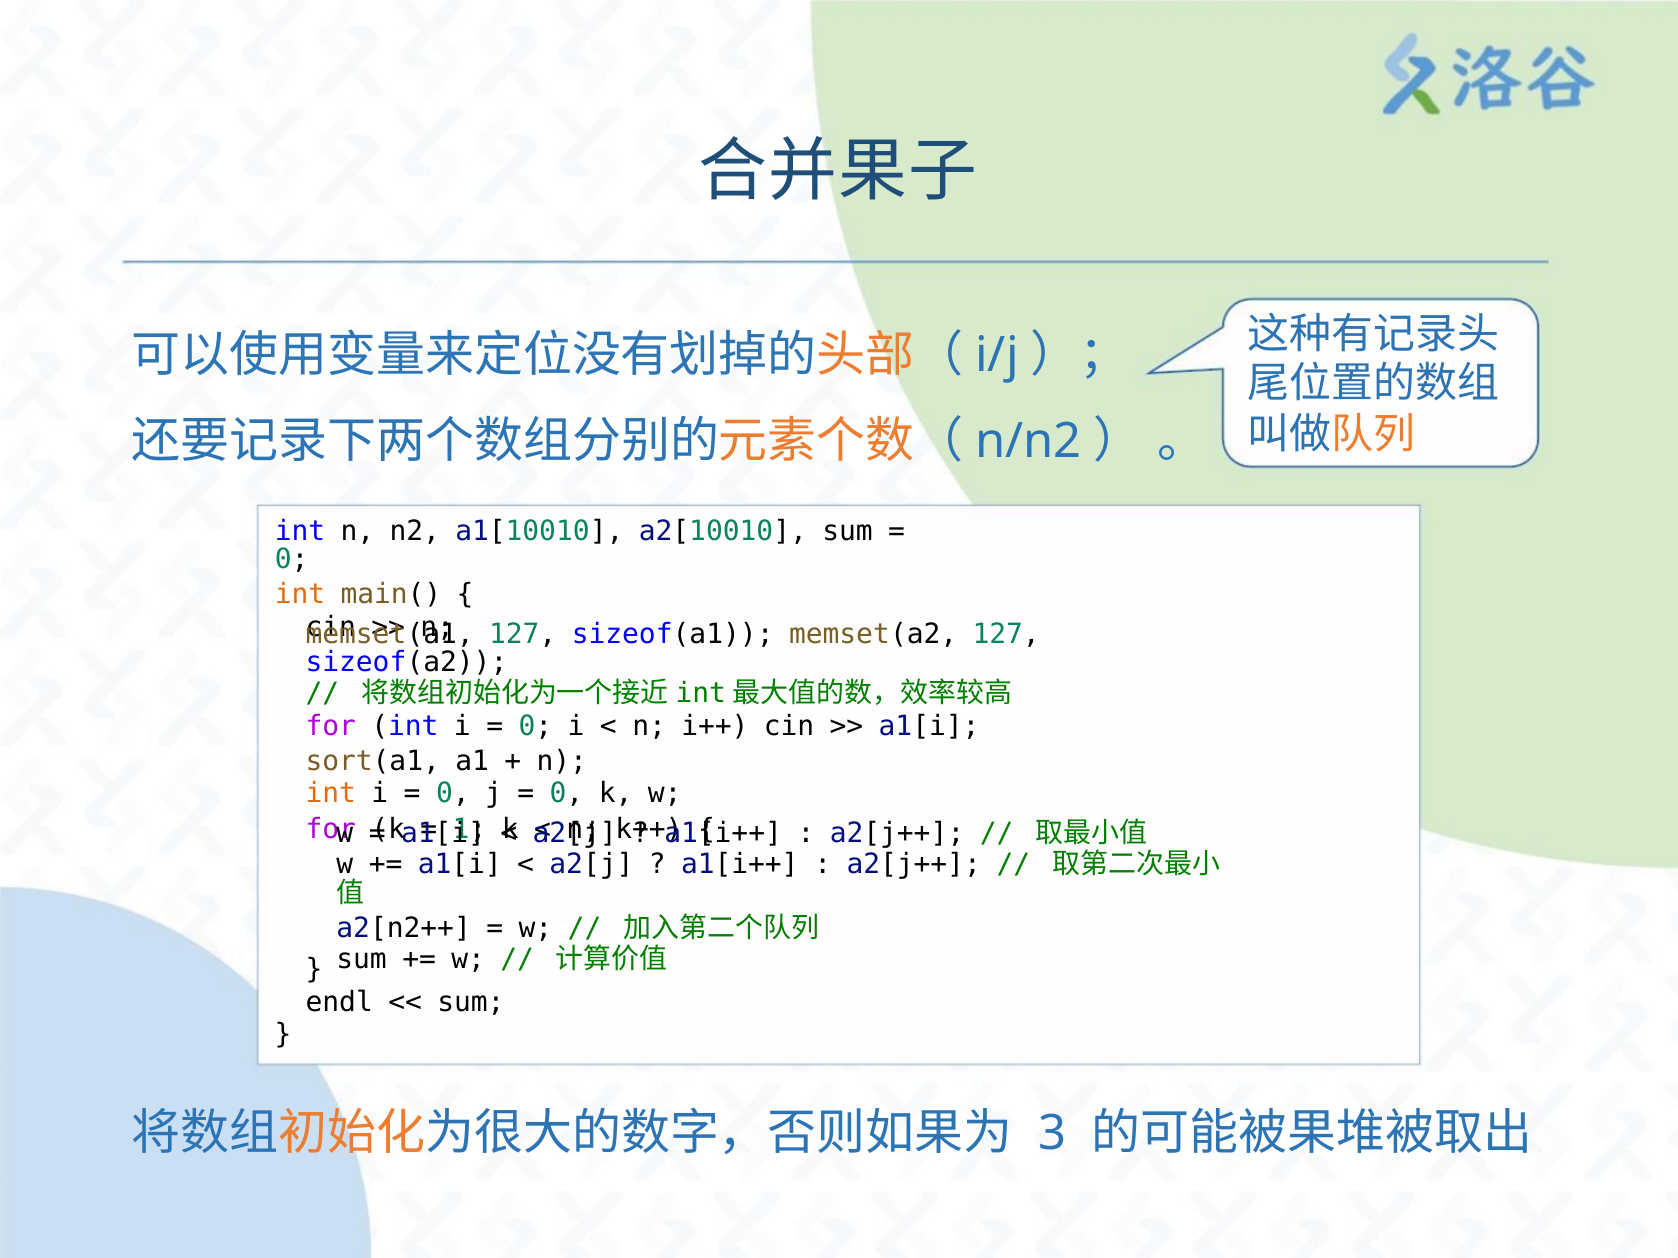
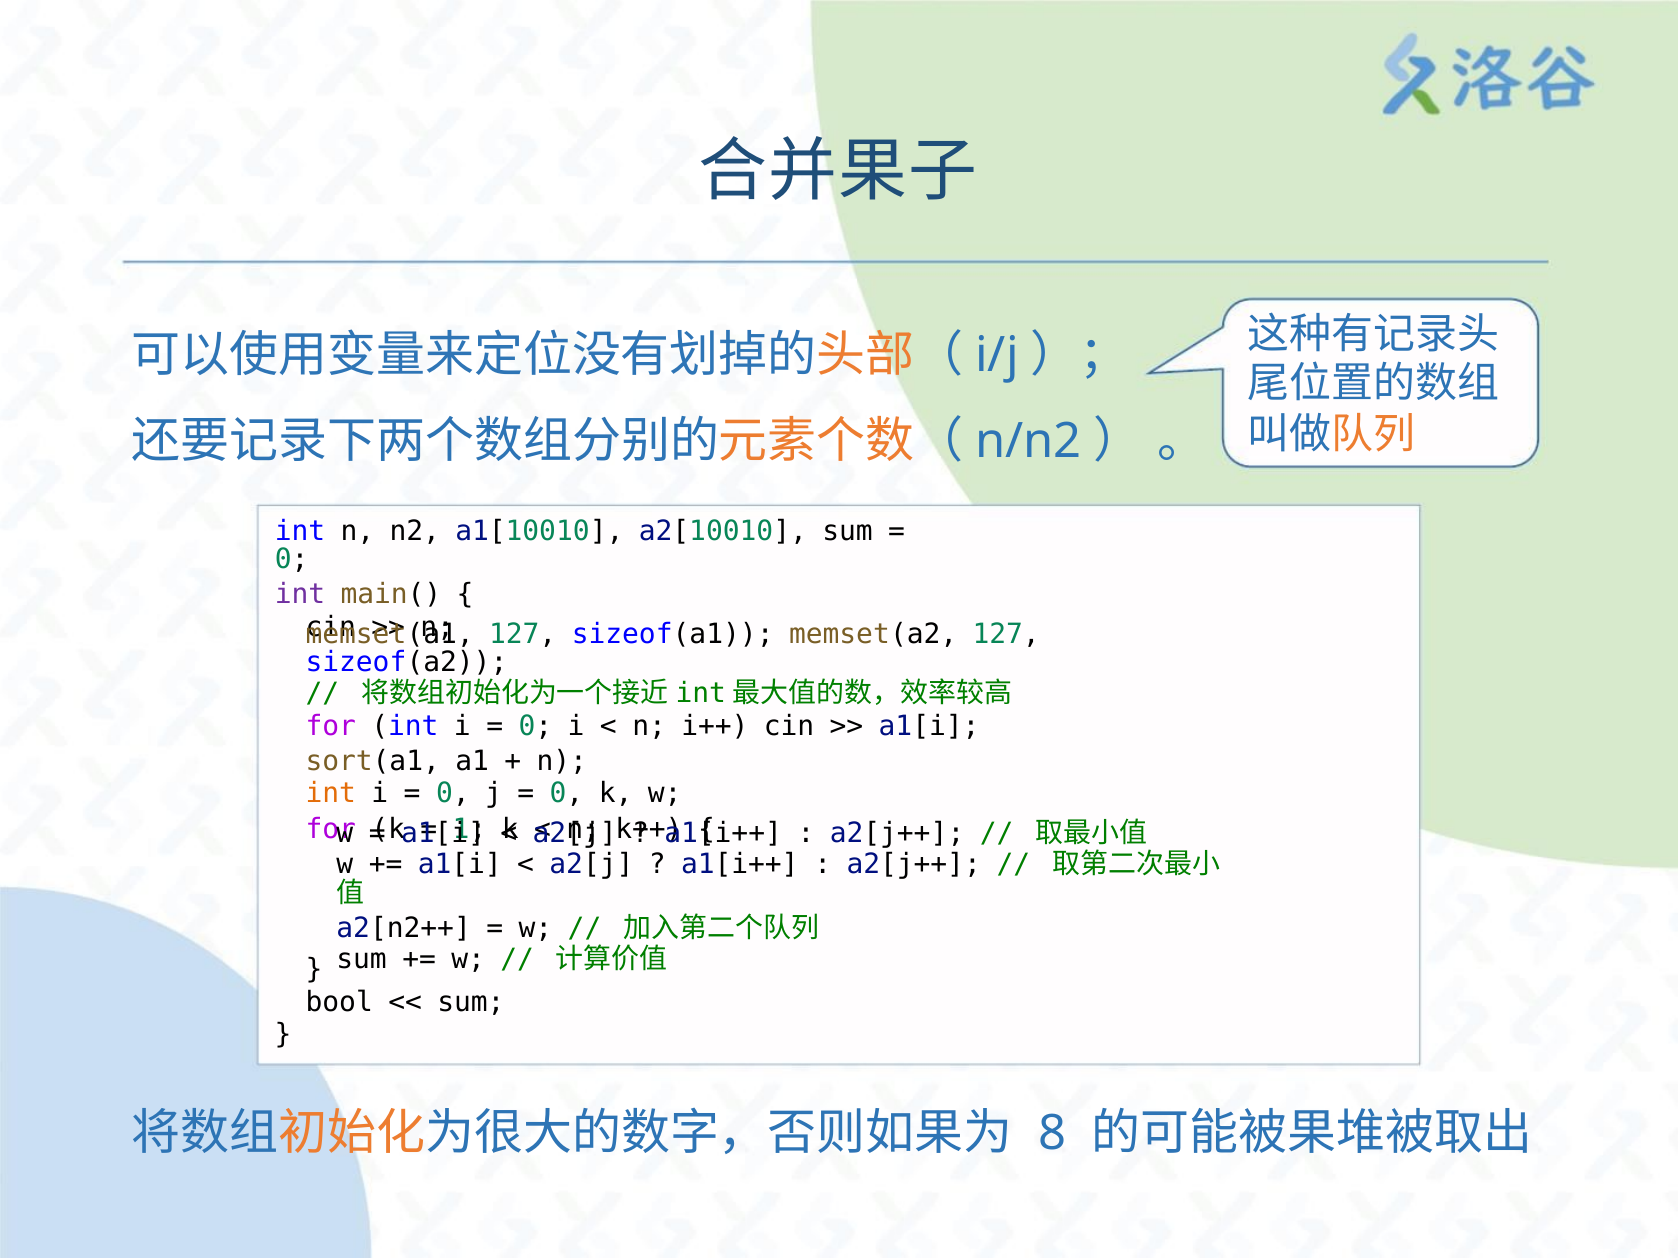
int at (300, 595) colour: orange -> purple
endl: endl -> bool
3: 3 -> 8
